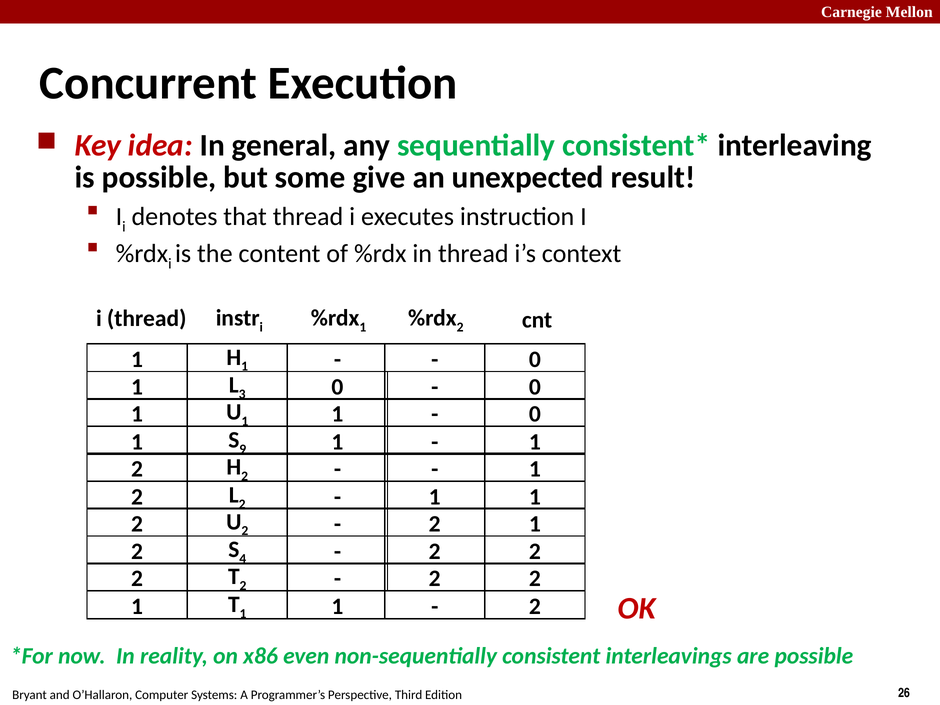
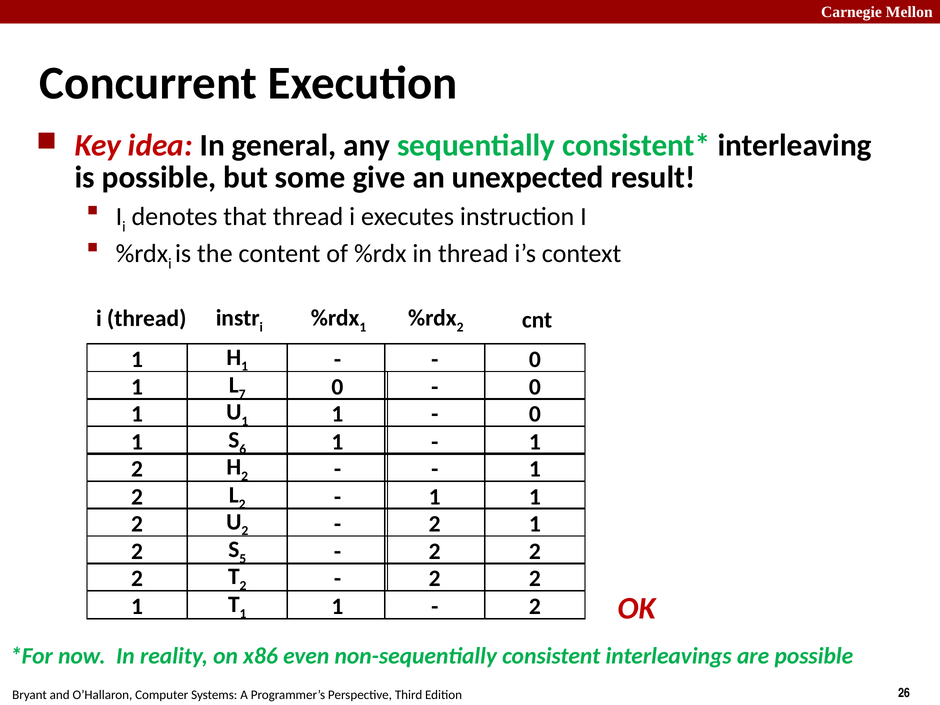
3: 3 -> 7
9: 9 -> 6
4: 4 -> 5
